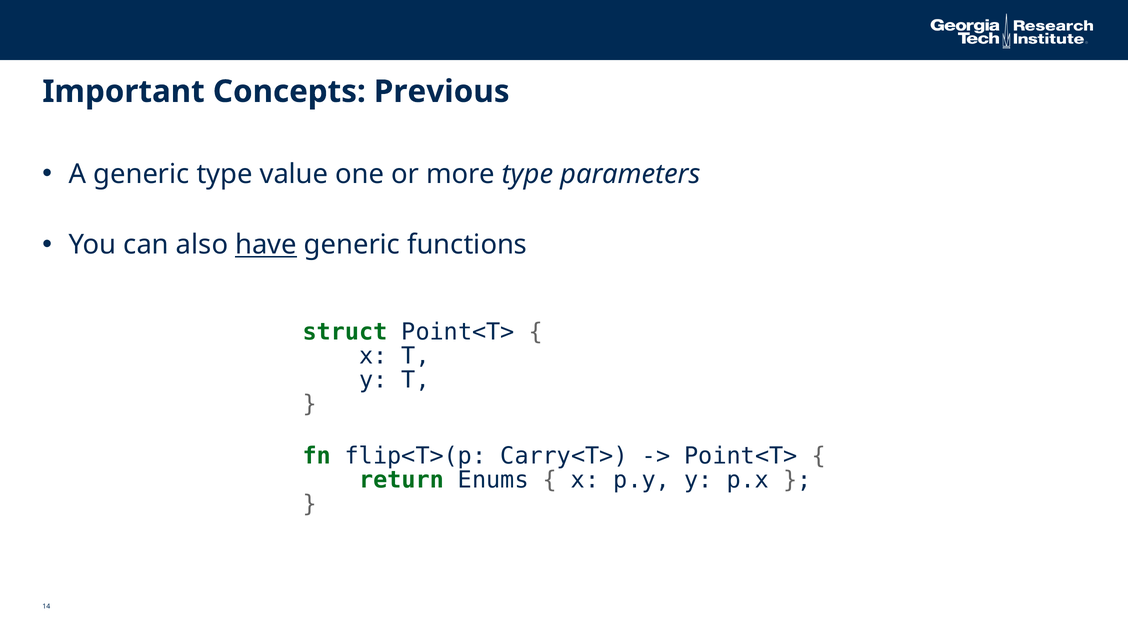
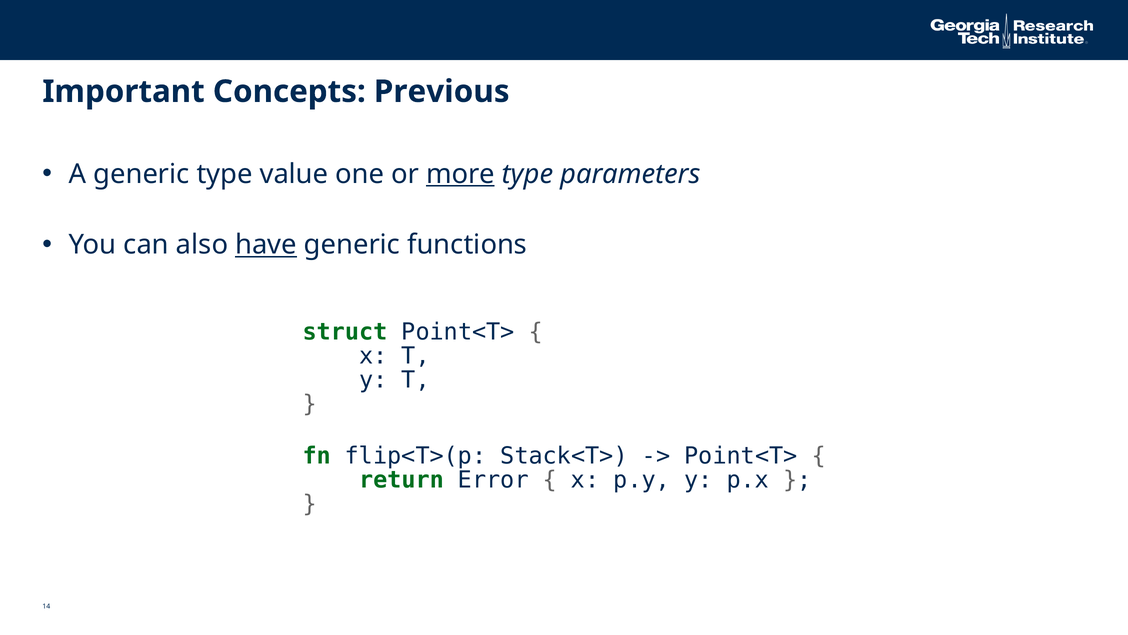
more underline: none -> present
Carry<T>: Carry<T> -> Stack<T>
Enums: Enums -> Error
